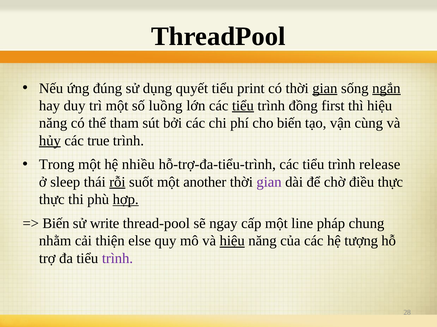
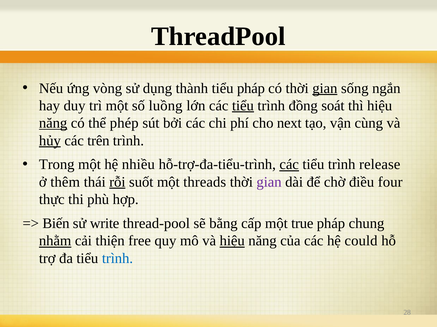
đúng: đúng -> vòng
quyết: quyết -> thành
tiểu print: print -> pháp
ngắn underline: present -> none
first: first -> soát
năng at (53, 123) underline: none -> present
tham: tham -> phép
cho biến: biến -> next
true: true -> trên
các at (289, 165) underline: none -> present
sleep: sleep -> thêm
another: another -> threads
điều thực: thực -> four
hợp underline: present -> none
ngay: ngay -> bằng
line: line -> true
nhằm underline: none -> present
else: else -> free
tượng: tượng -> could
trình at (117, 259) colour: purple -> blue
